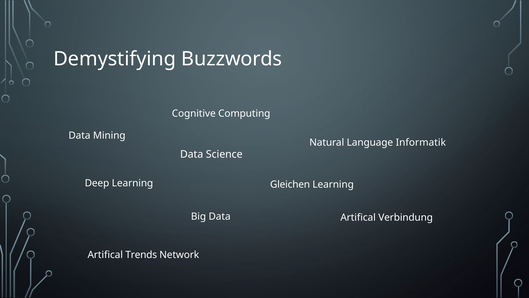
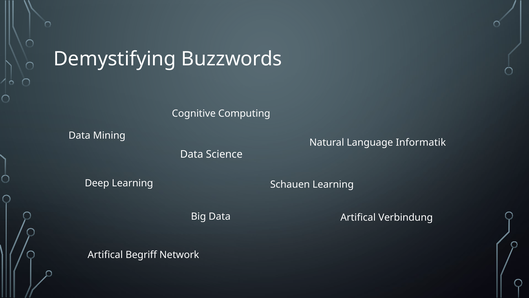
Gleichen: Gleichen -> Schauen
Trends: Trends -> Begriff
